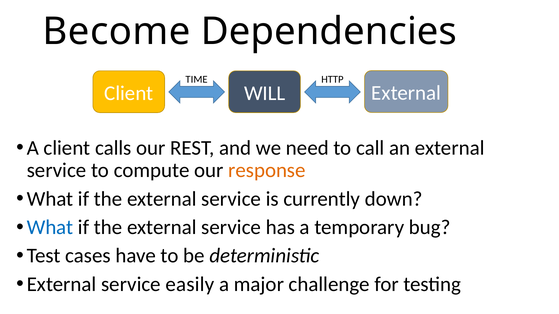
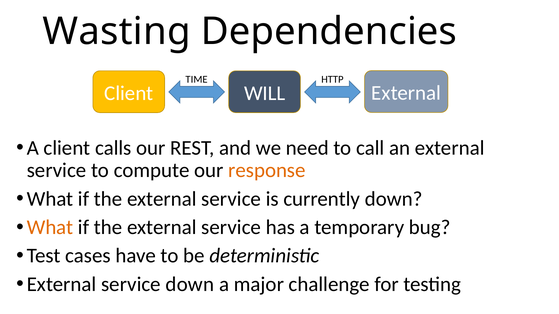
Become: Become -> Wasting
What at (50, 228) colour: blue -> orange
service easily: easily -> down
